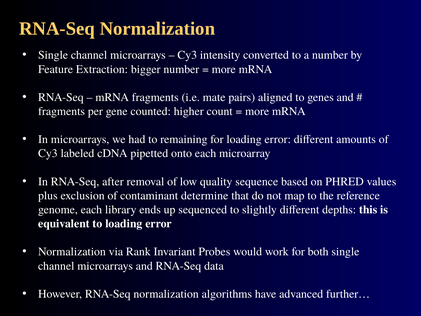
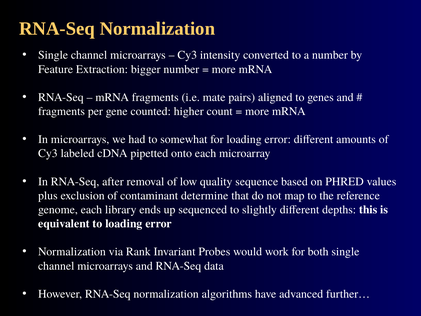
remaining: remaining -> somewhat
